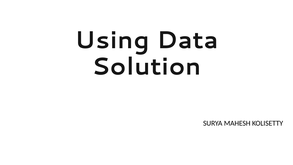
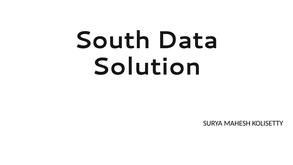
Using: Using -> South
